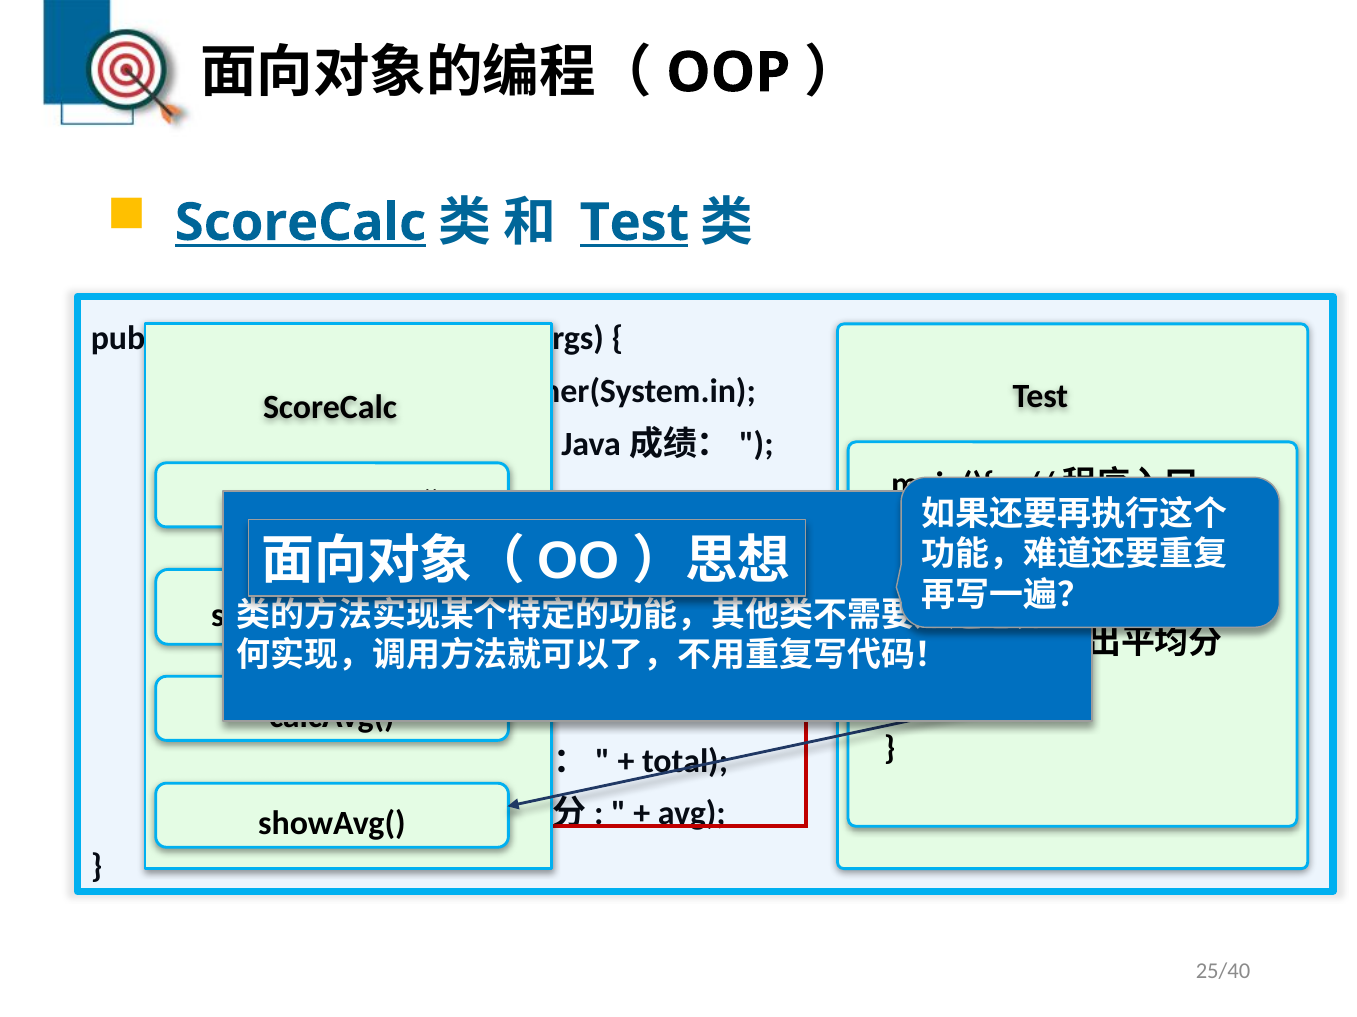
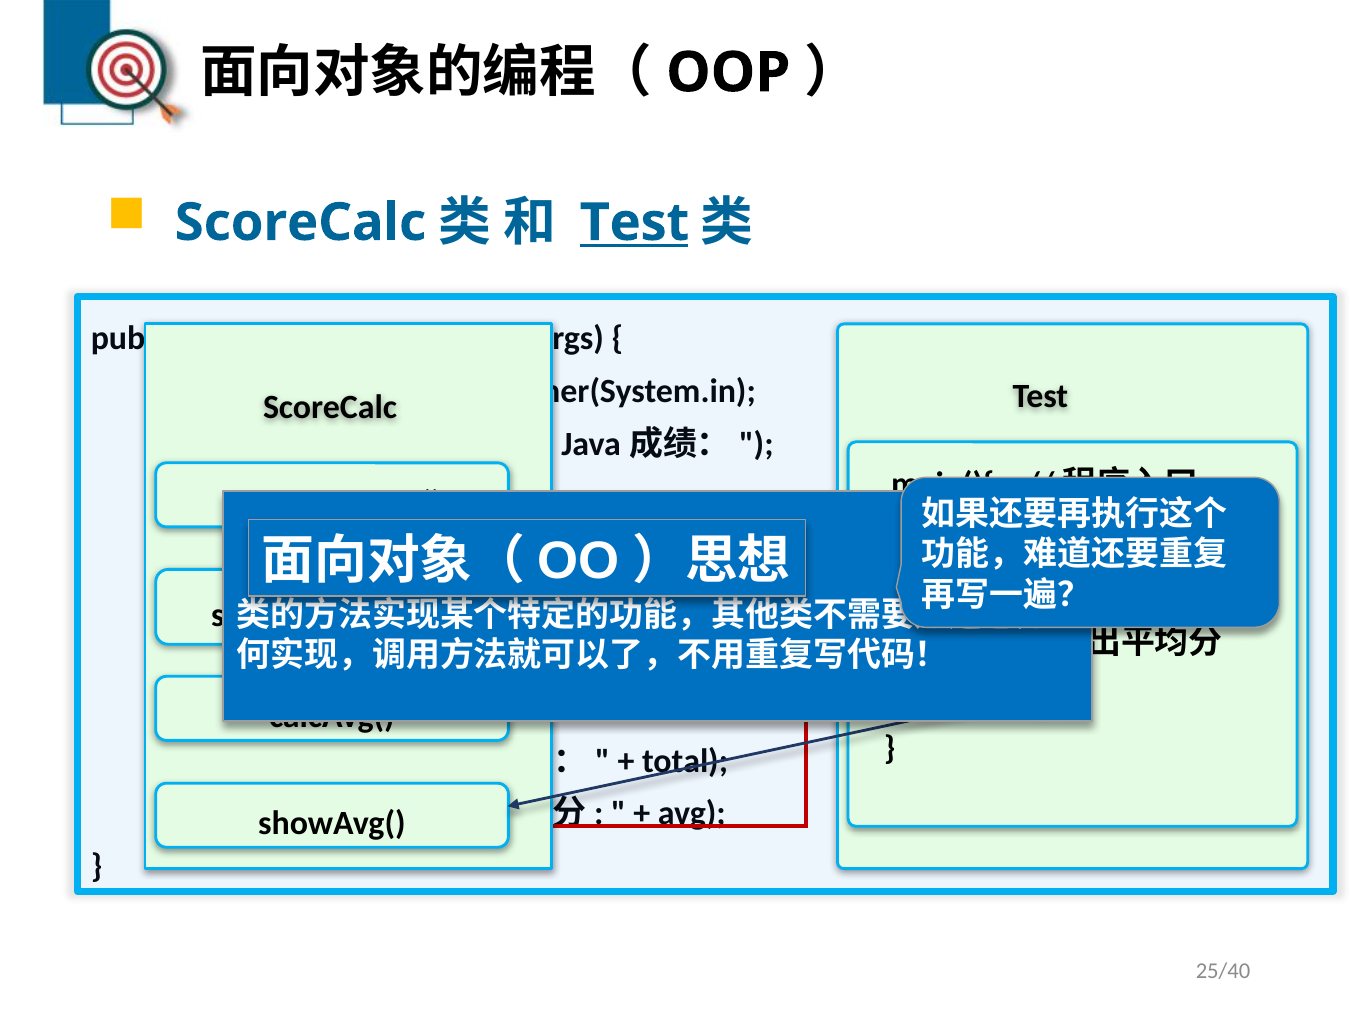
ScoreCalc at (300, 223) underline: present -> none
